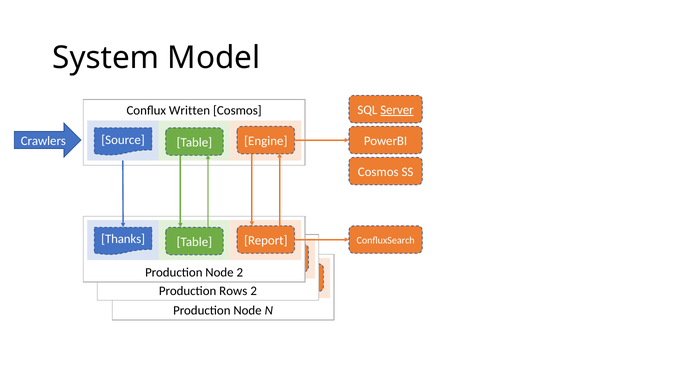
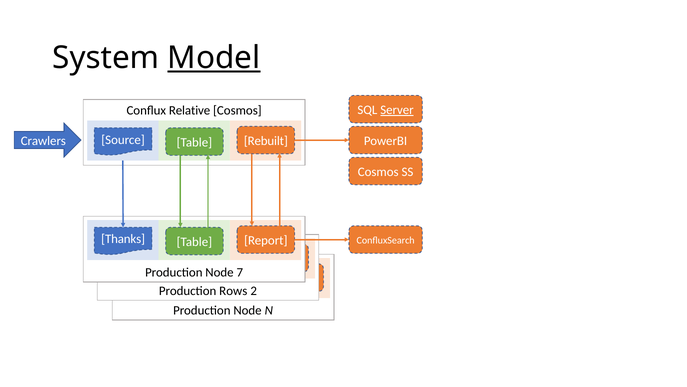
Model underline: none -> present
Written: Written -> Relative
Engine: Engine -> Rebuilt
2 at (240, 272): 2 -> 7
